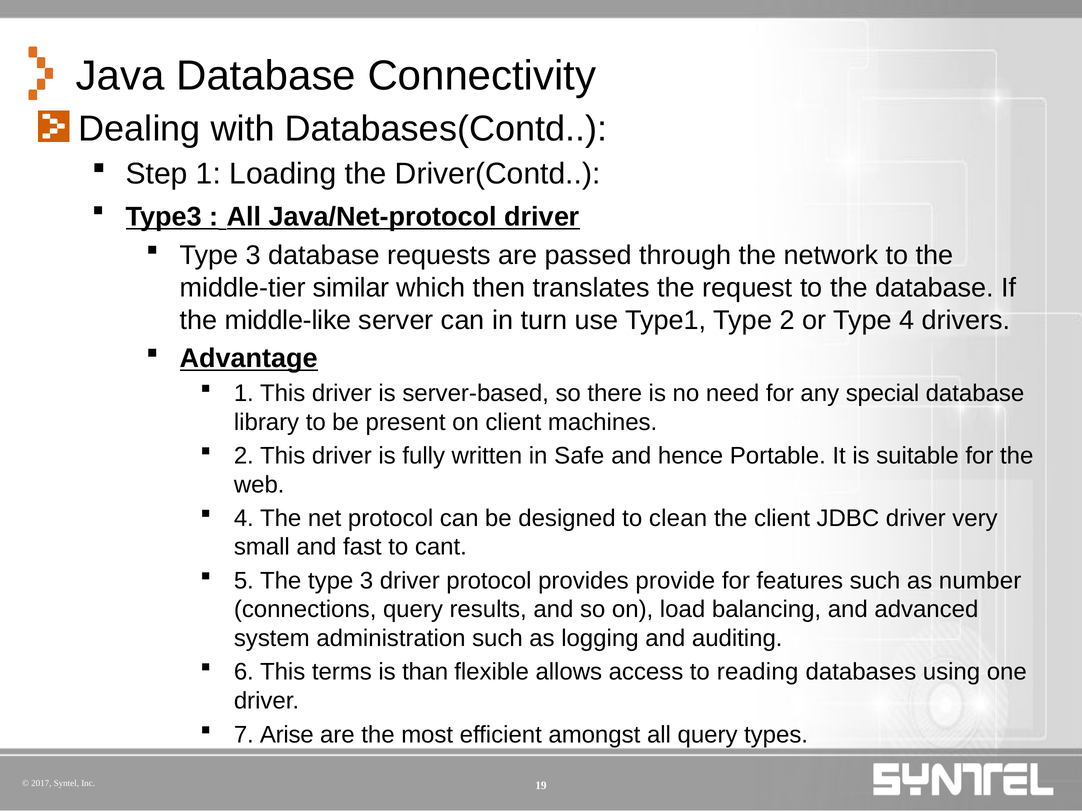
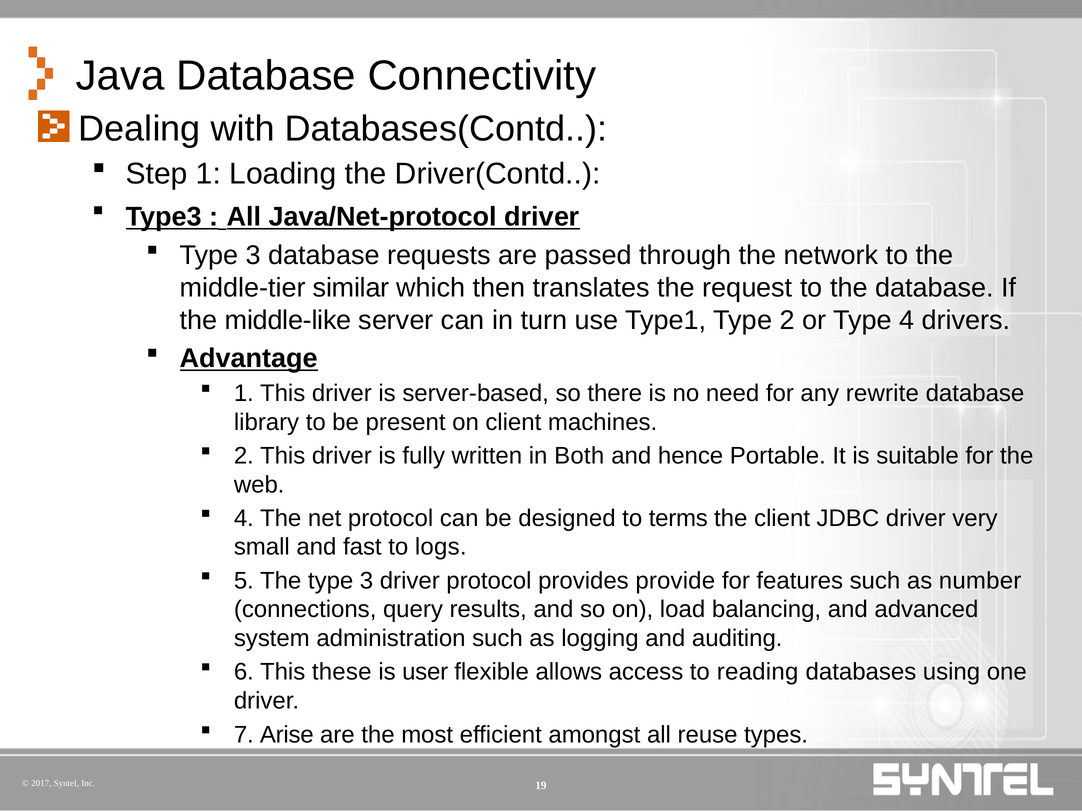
special: special -> rewrite
Safe: Safe -> Both
clean: clean -> terms
cant: cant -> logs
terms: terms -> these
than: than -> user
all query: query -> reuse
